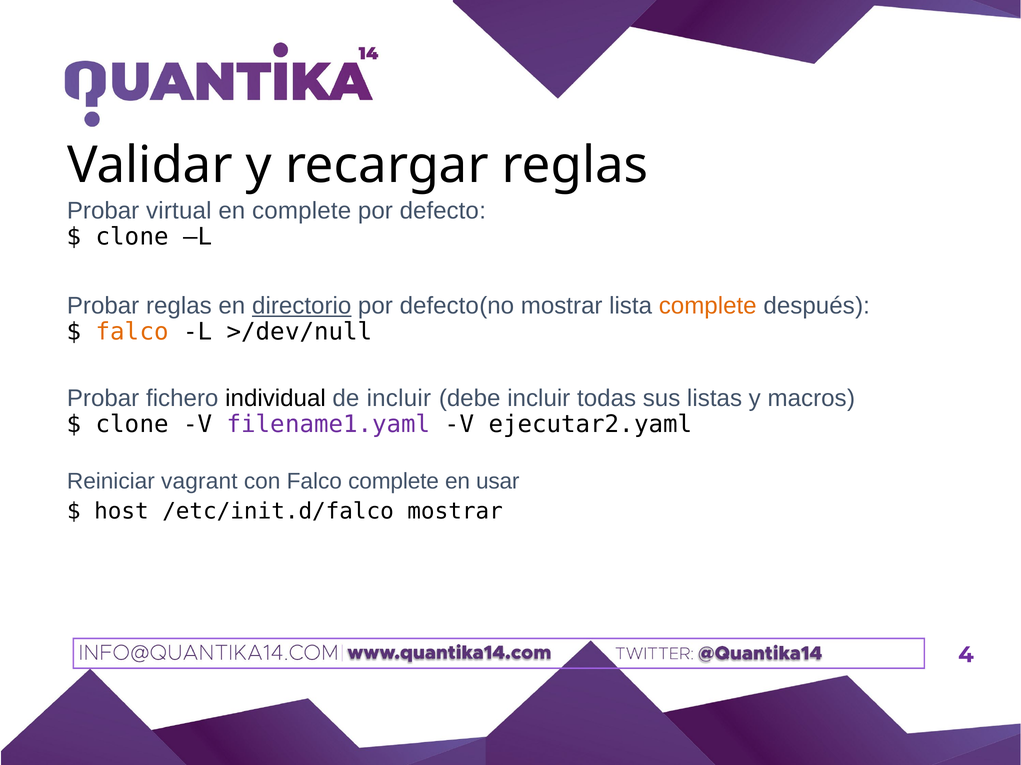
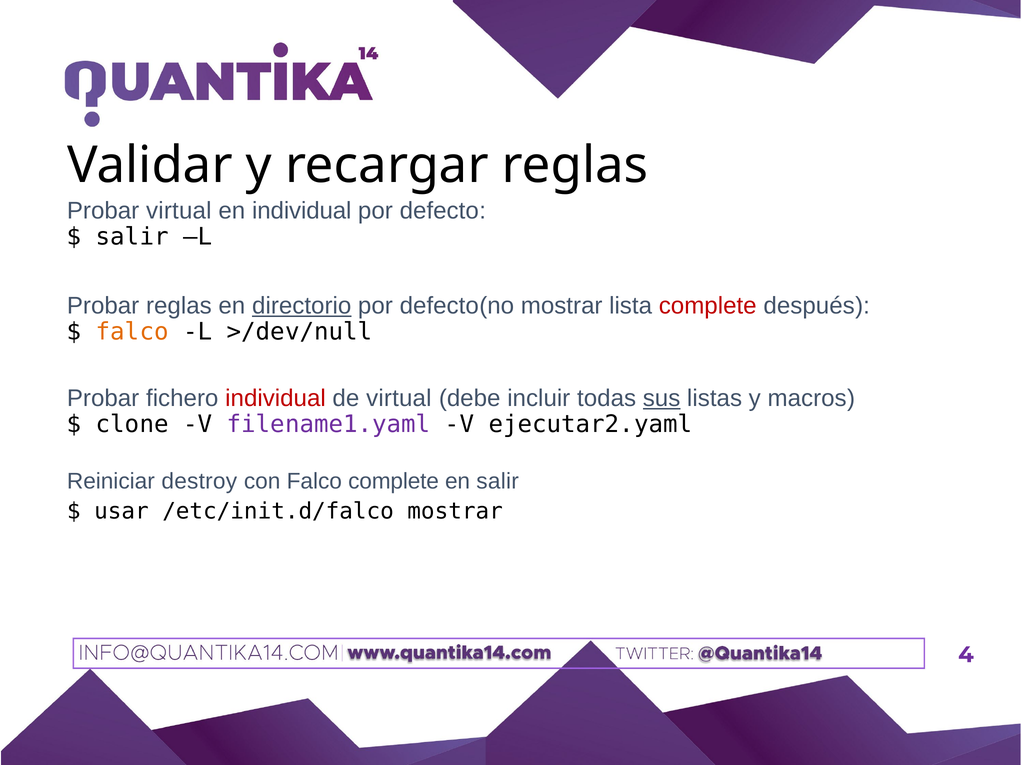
en complete: complete -> individual
clone at (132, 237): clone -> salir
complete at (708, 306) colour: orange -> red
individual at (276, 399) colour: black -> red
de incluir: incluir -> virtual
sus underline: none -> present
vagrant: vagrant -> destroy
en usar: usar -> salir
host: host -> usar
